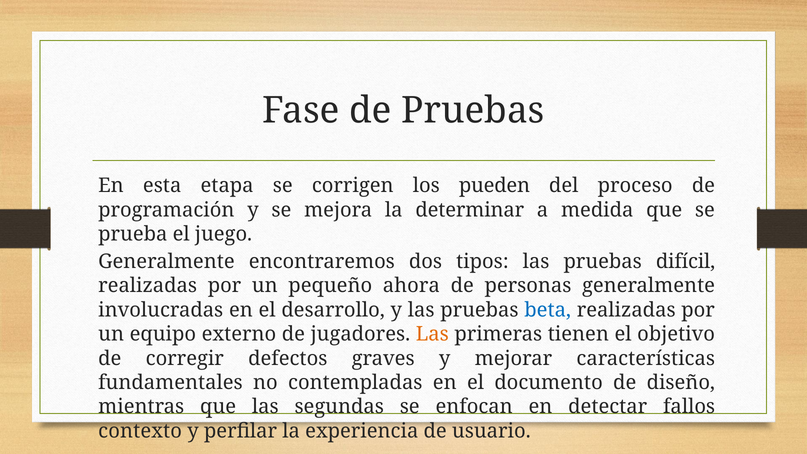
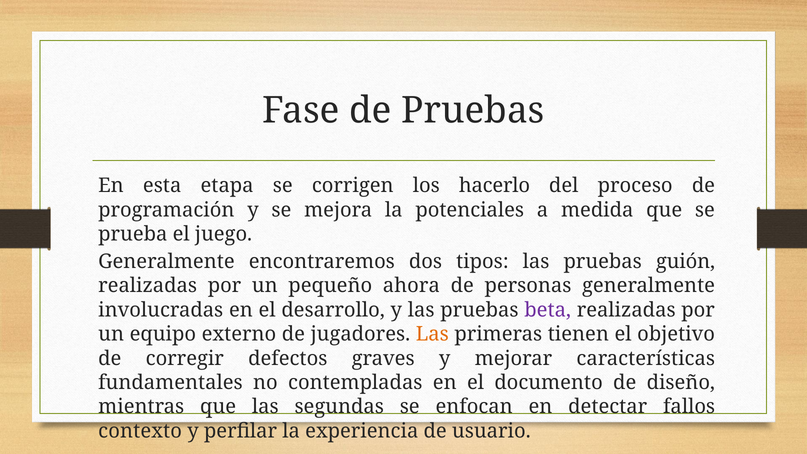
pueden: pueden -> hacerlo
determinar: determinar -> potenciales
difícil: difícil -> guión
beta colour: blue -> purple
